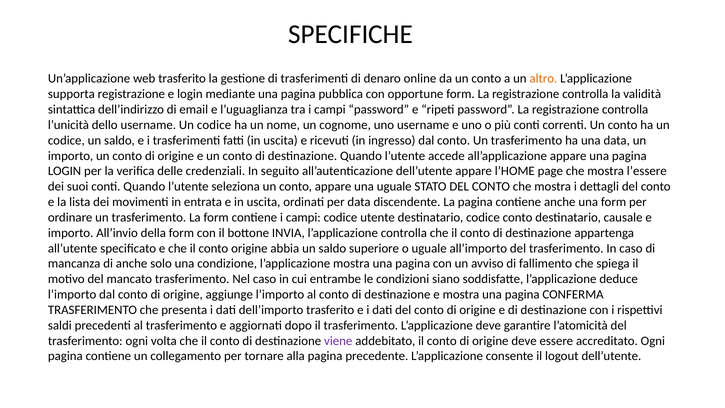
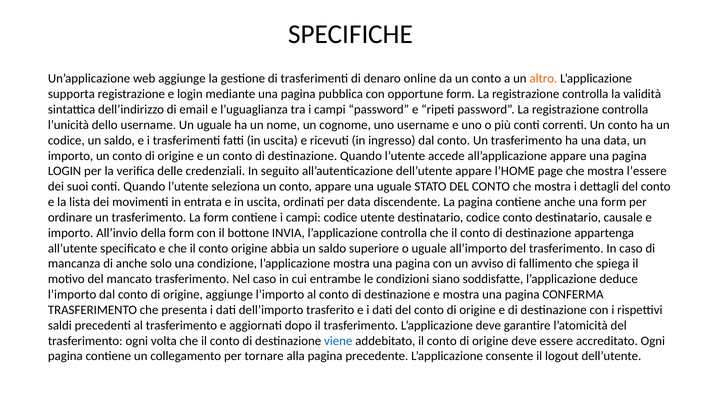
web trasferito: trasferito -> aggiunge
username Un codice: codice -> uguale
viene colour: purple -> blue
